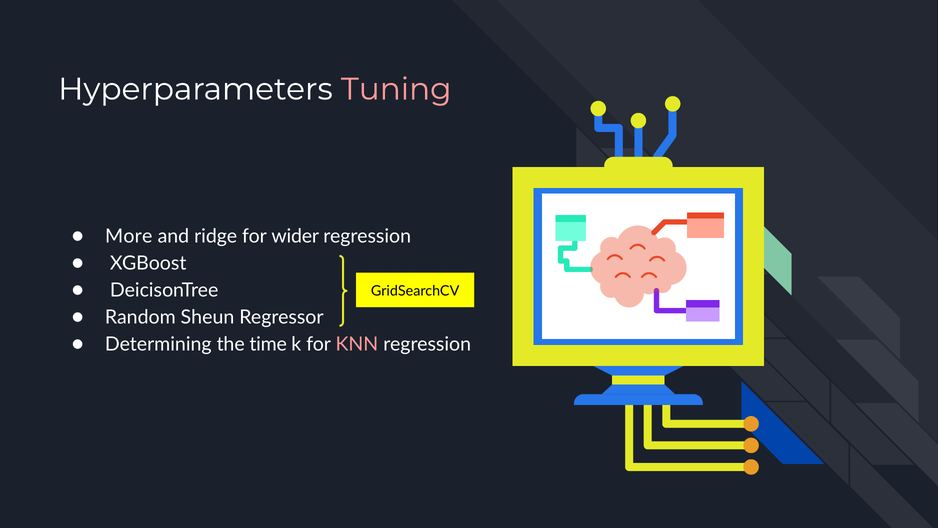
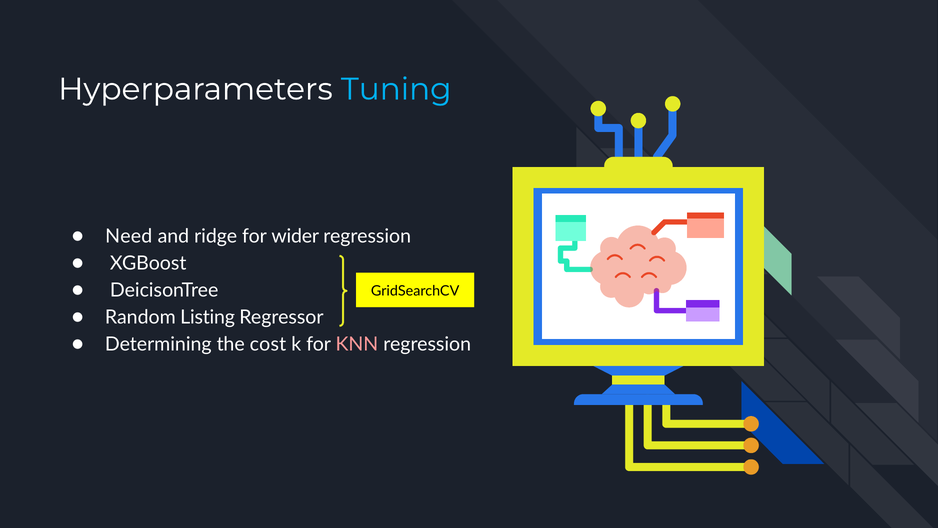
Tuning colour: pink -> light blue
More: More -> Need
Sheun: Sheun -> Listing
time: time -> cost
